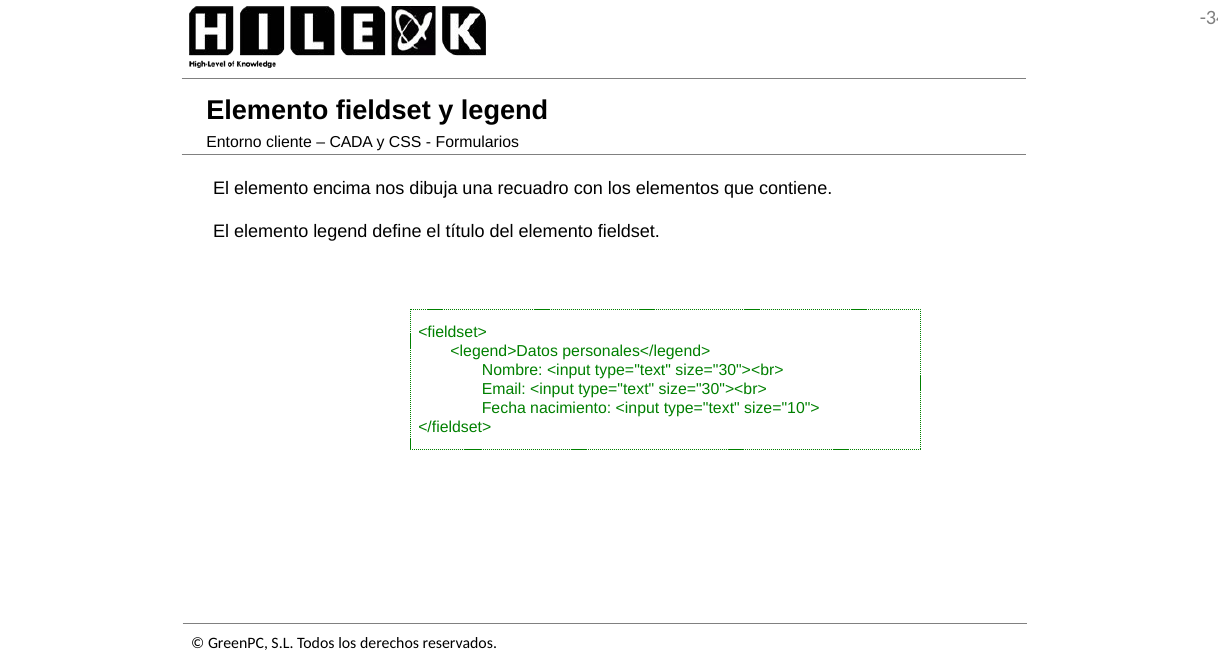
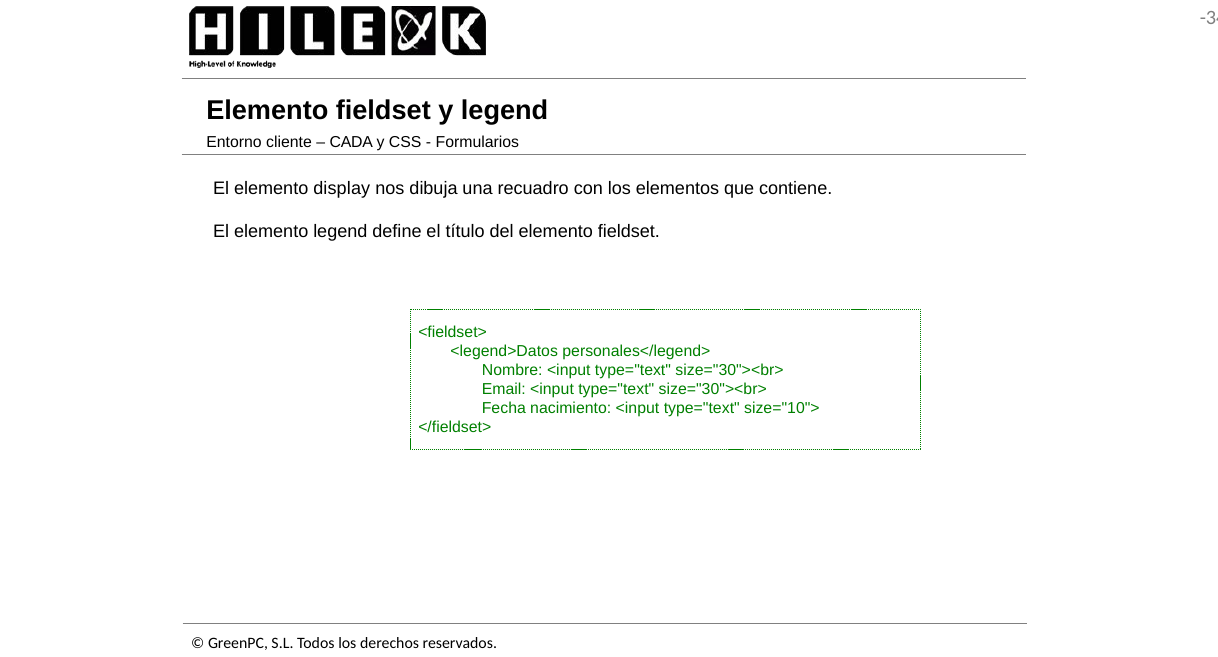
encima: encima -> display
